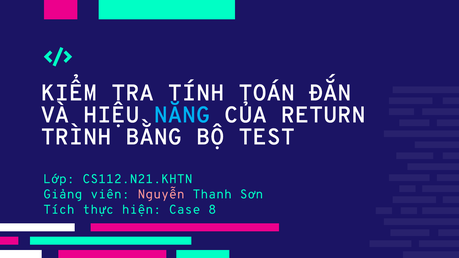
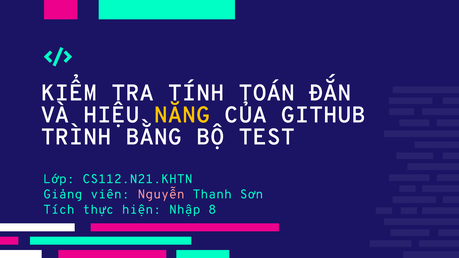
NĂNG colour: light blue -> yellow
RETURN: RETURN -> GITHUB
Case: Case -> Nhập
